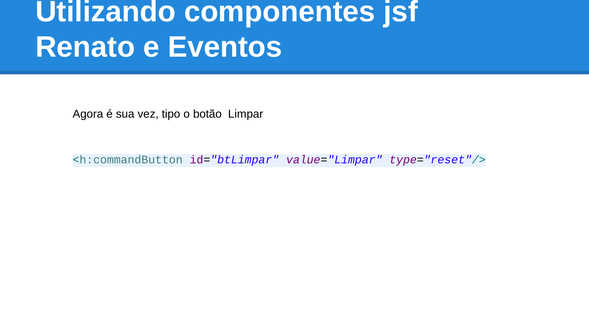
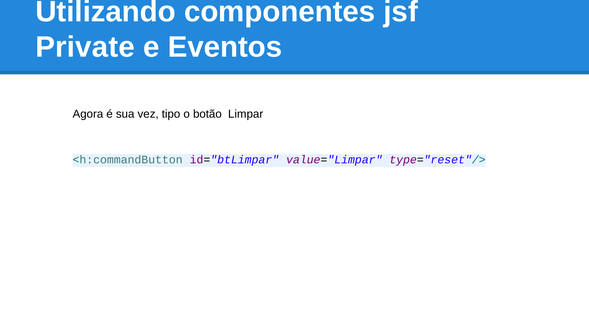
Renato: Renato -> Private
